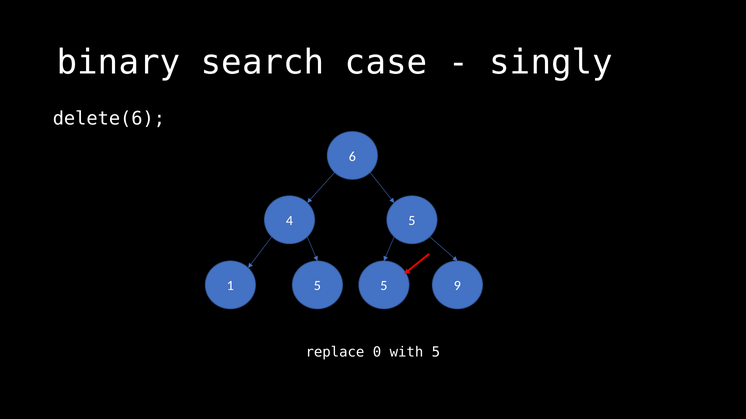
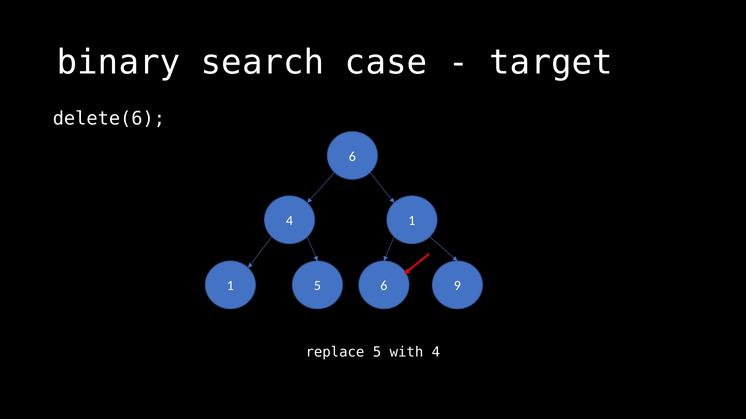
singly: singly -> target
4 5: 5 -> 1
5 5: 5 -> 6
replace 0: 0 -> 5
with 5: 5 -> 4
